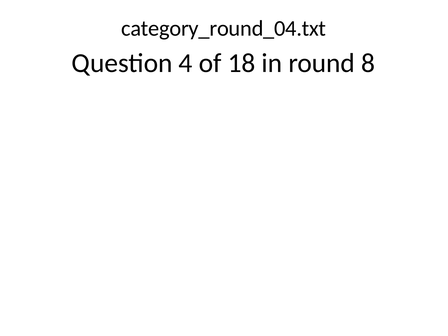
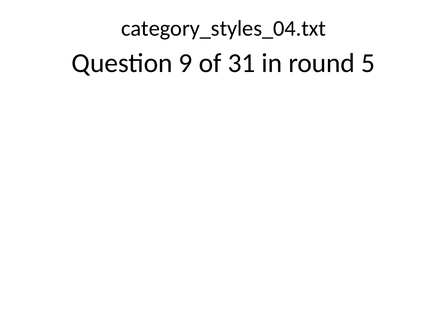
category_round_04.txt: category_round_04.txt -> category_styles_04.txt
4: 4 -> 9
18: 18 -> 31
8: 8 -> 5
